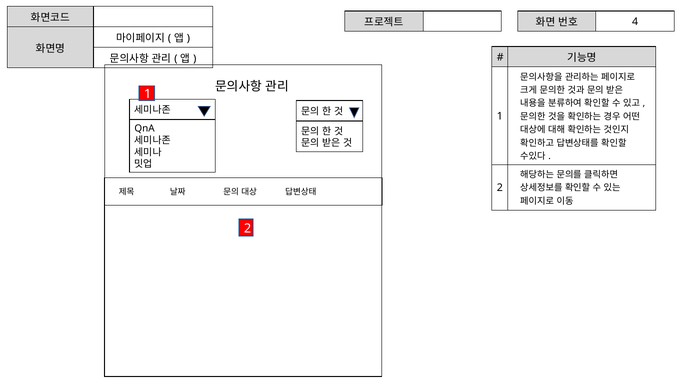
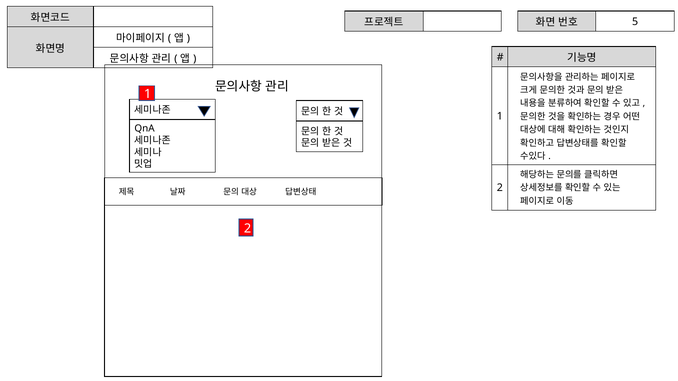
4: 4 -> 5
